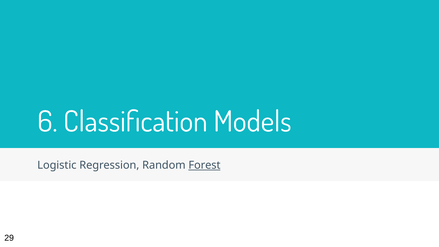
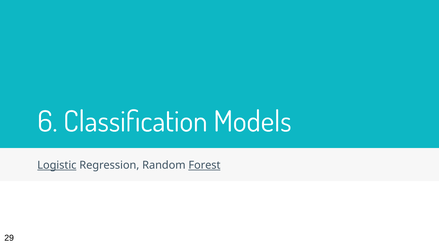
Logistic underline: none -> present
